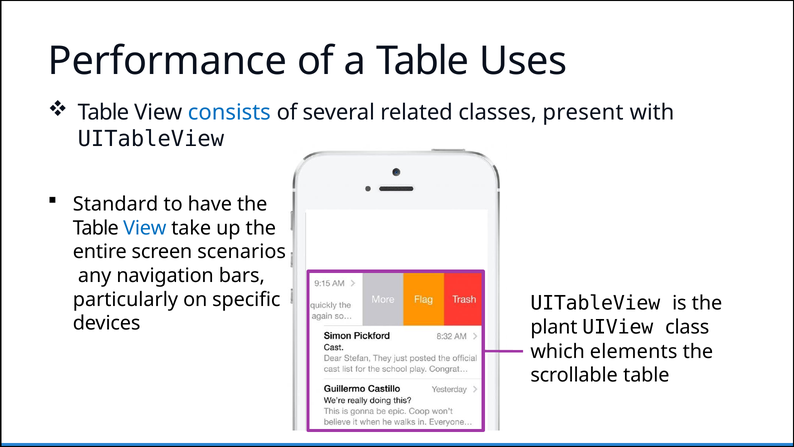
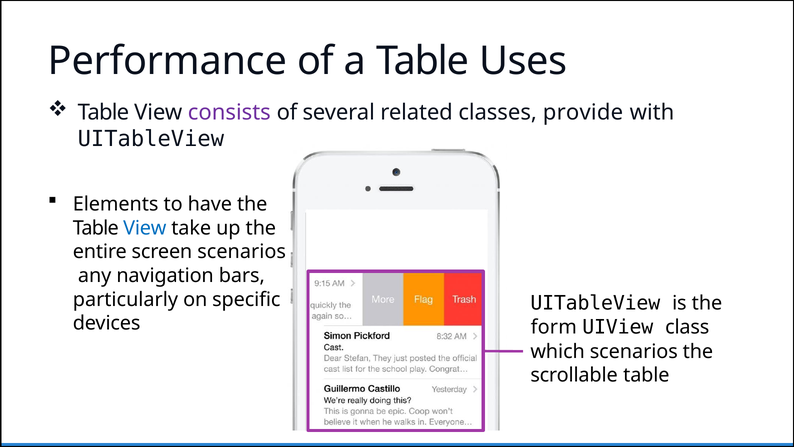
consists colour: blue -> purple
present: present -> provide
Standard: Standard -> Elements
plant: plant -> form
which elements: elements -> scenarios
